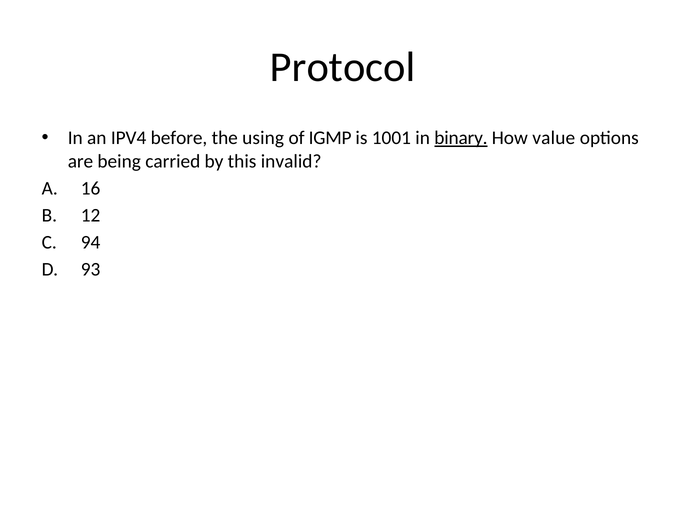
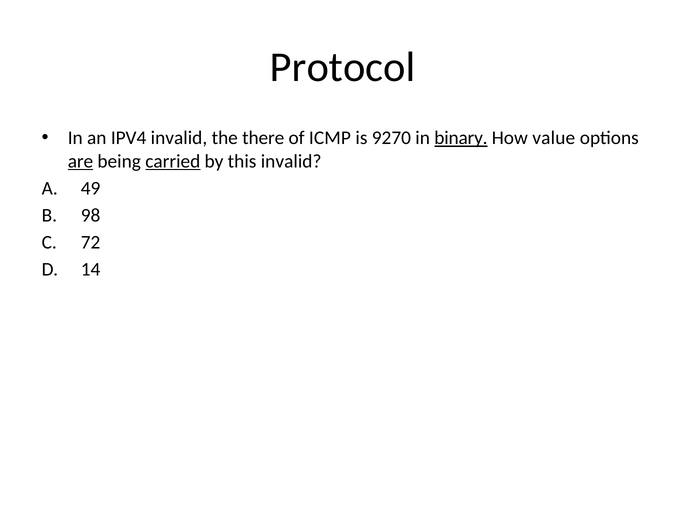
IPV4 before: before -> invalid
using: using -> there
IGMP: IGMP -> ICMP
1001: 1001 -> 9270
are underline: none -> present
carried underline: none -> present
16: 16 -> 49
12: 12 -> 98
94: 94 -> 72
93: 93 -> 14
